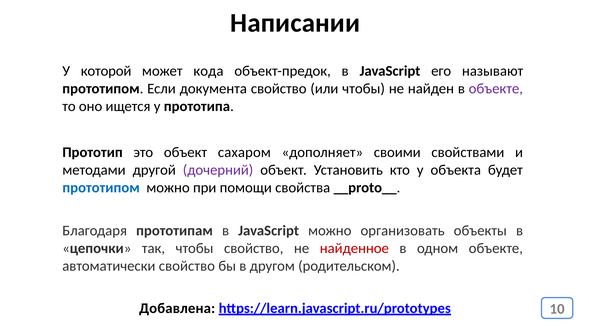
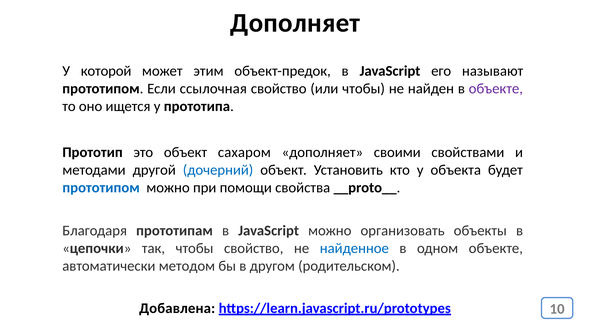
Написании at (295, 23): Написании -> Дополняет
кода: кода -> этим
документа: документа -> ссылочная
дочерний colour: purple -> blue
найденное colour: red -> blue
автоматически свойство: свойство -> методом
